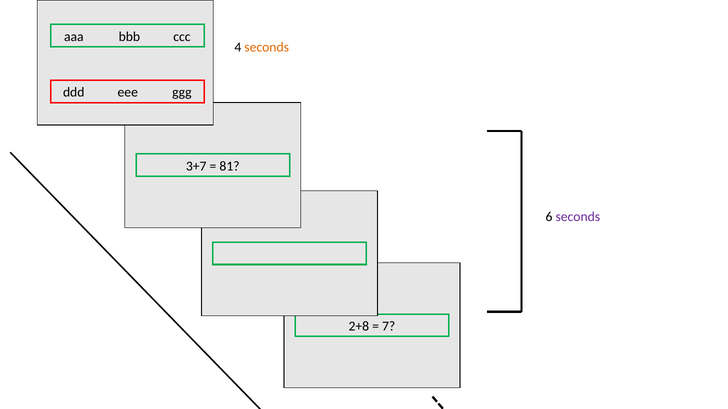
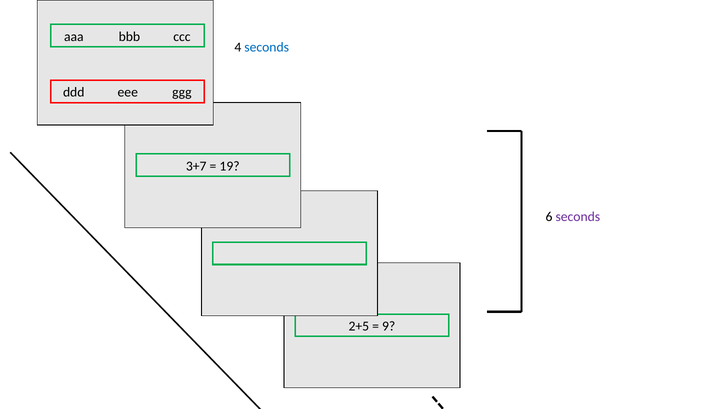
seconds at (267, 47) colour: orange -> blue
81: 81 -> 19
2+8: 2+8 -> 2+5
7: 7 -> 9
